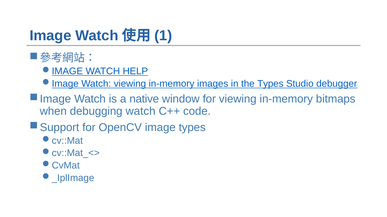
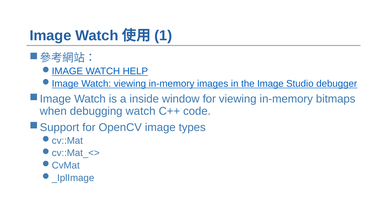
the Types: Types -> Image
native: native -> inside
